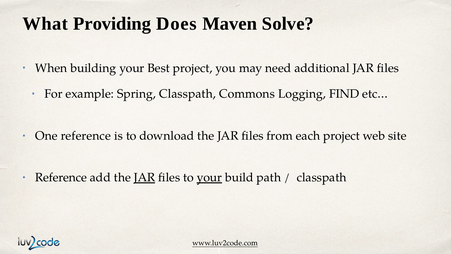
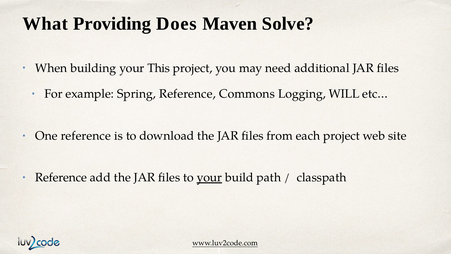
Best: Best -> This
Spring Classpath: Classpath -> Reference
FIND: FIND -> WILL
JAR at (145, 177) underline: present -> none
